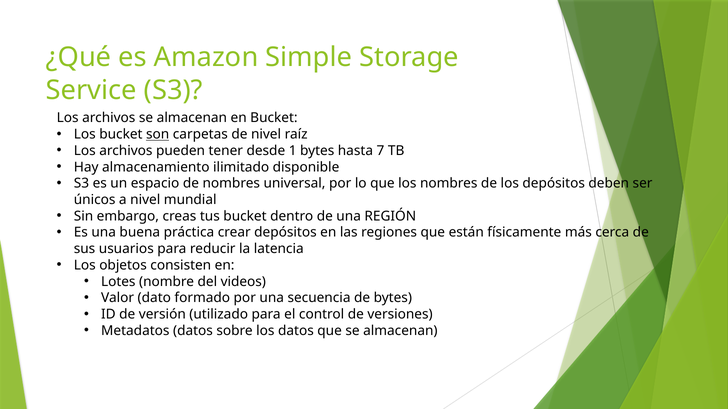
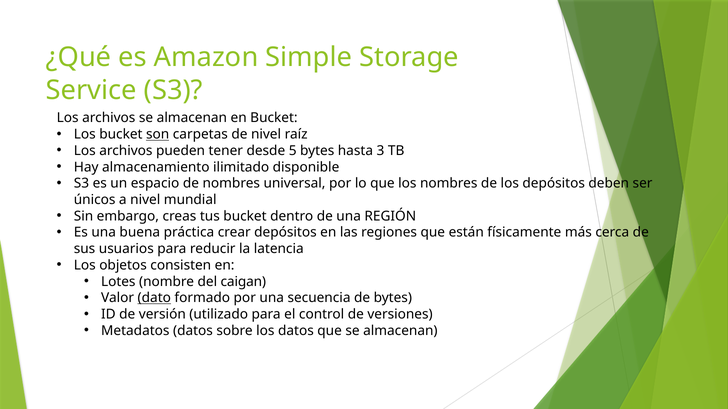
1: 1 -> 5
7: 7 -> 3
videos: videos -> caigan
dato underline: none -> present
